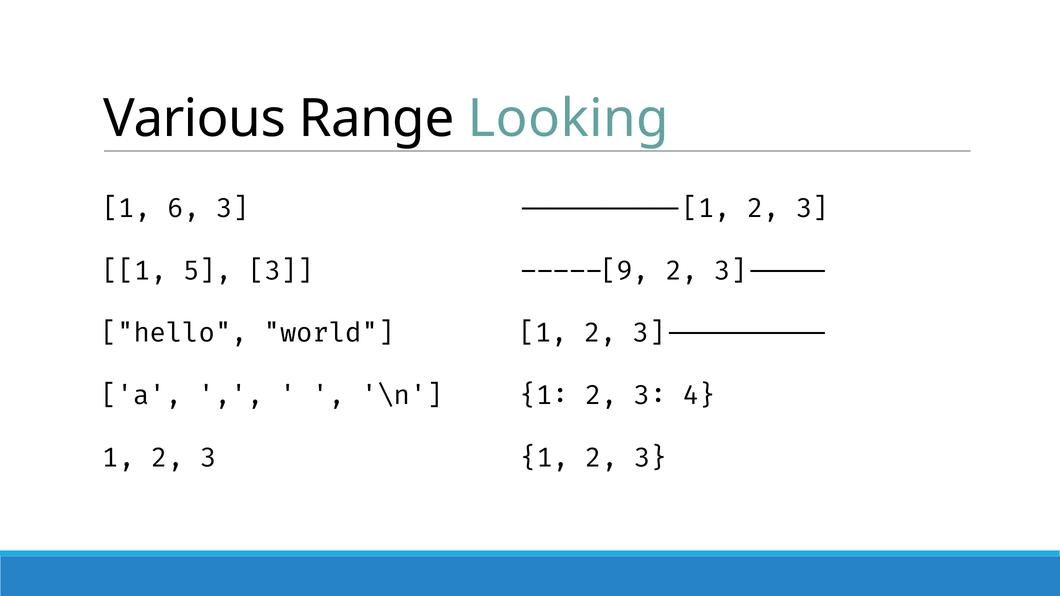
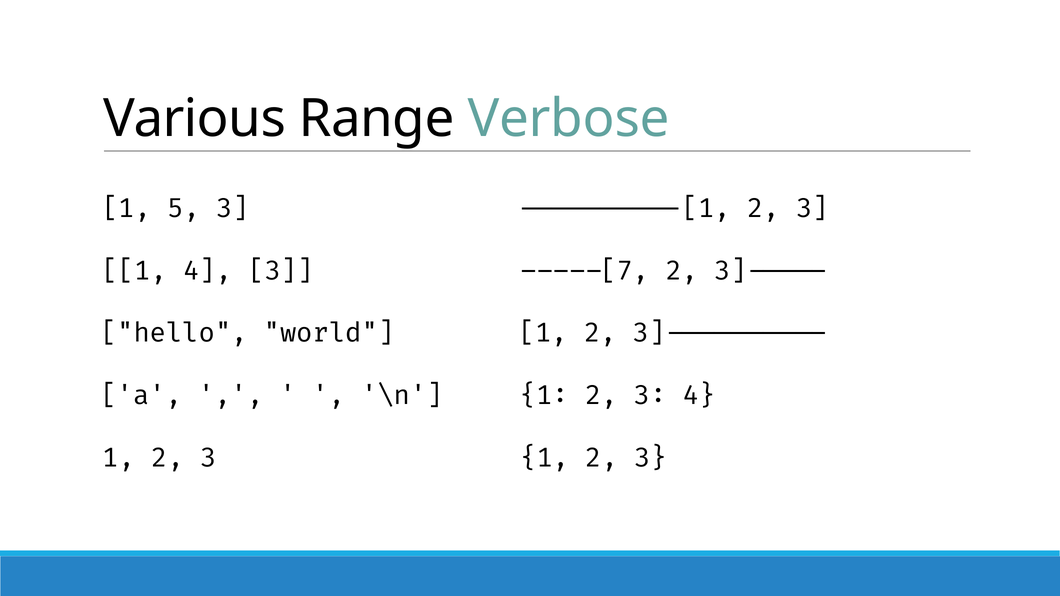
Looking: Looking -> Verbose
6: 6 -> 5
1 5: 5 -> 4
-----[9: -----[9 -> -----[7
